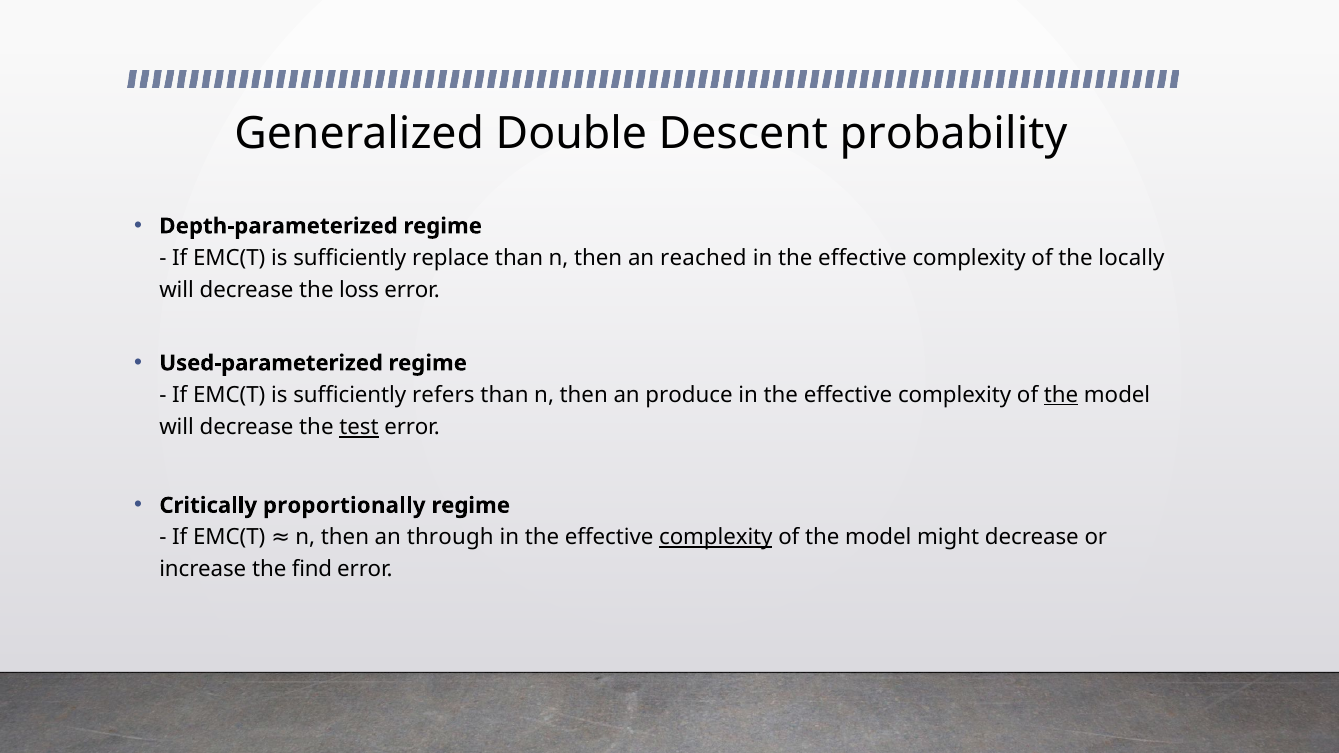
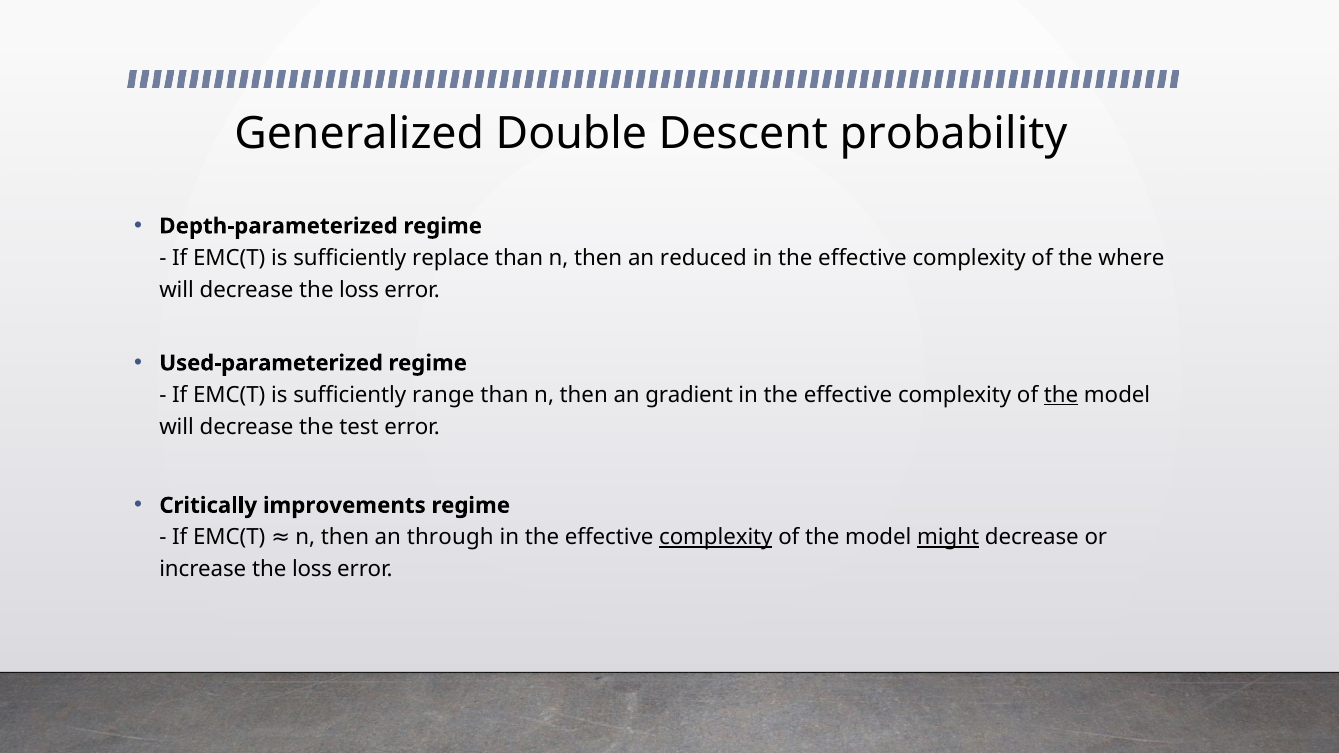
reached: reached -> reduced
locally: locally -> where
refers: refers -> range
produce: produce -> gradient
test underline: present -> none
proportionally: proportionally -> improvements
might underline: none -> present
increase the find: find -> loss
